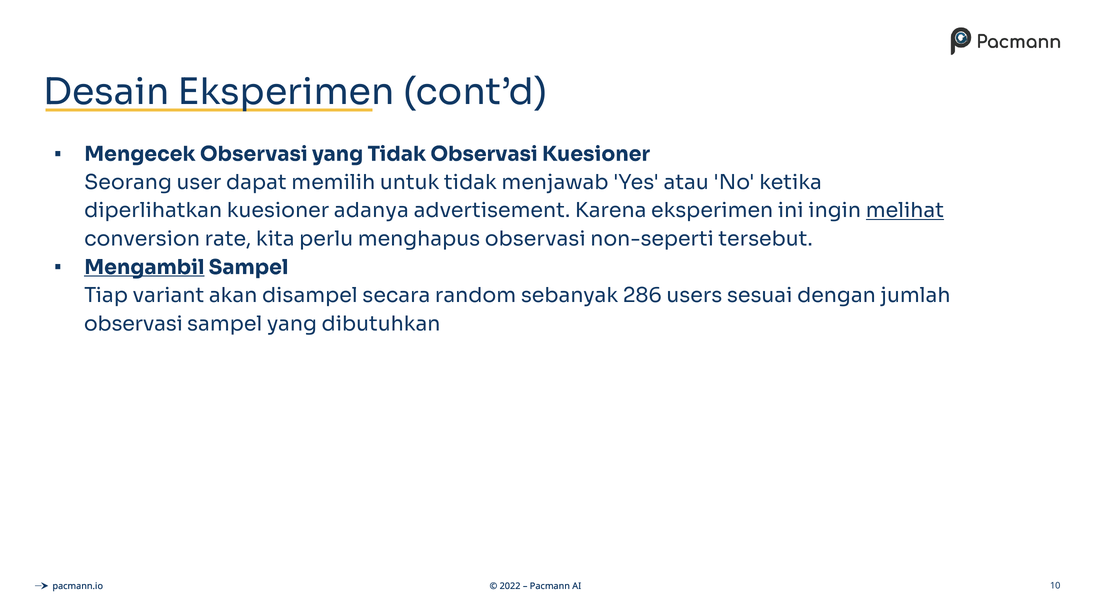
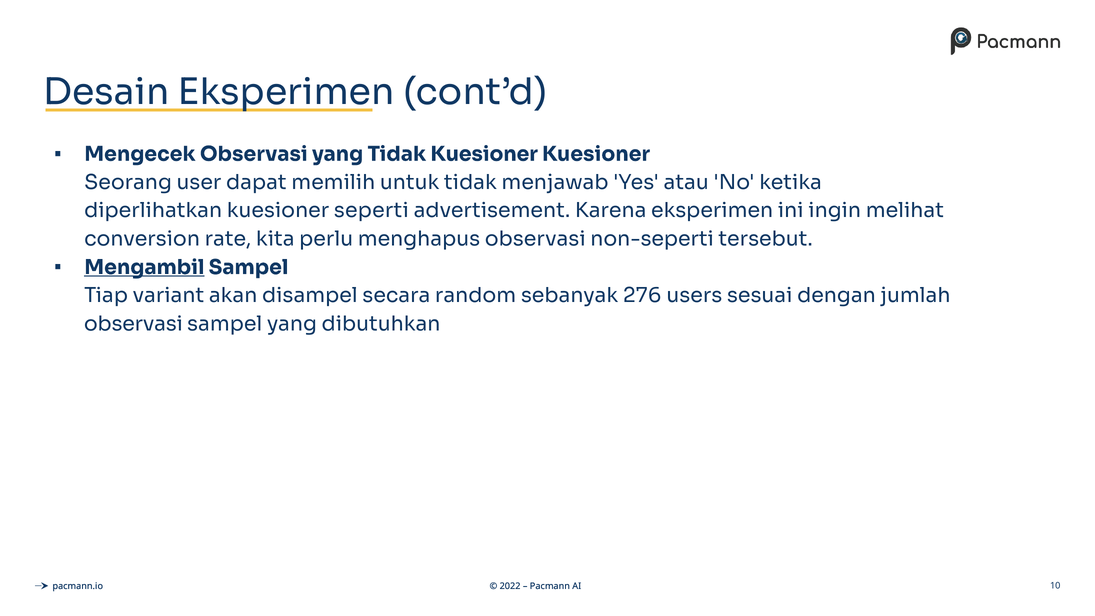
Tidak Observasi: Observasi -> Kuesioner
adanya: adanya -> seperti
melihat underline: present -> none
286: 286 -> 276
